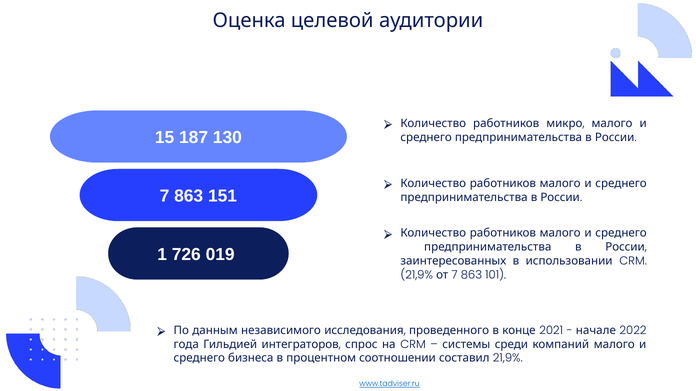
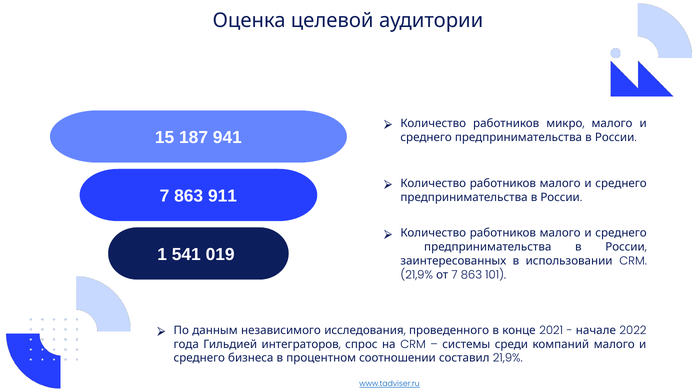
130: 130 -> 941
151: 151 -> 911
726: 726 -> 541
